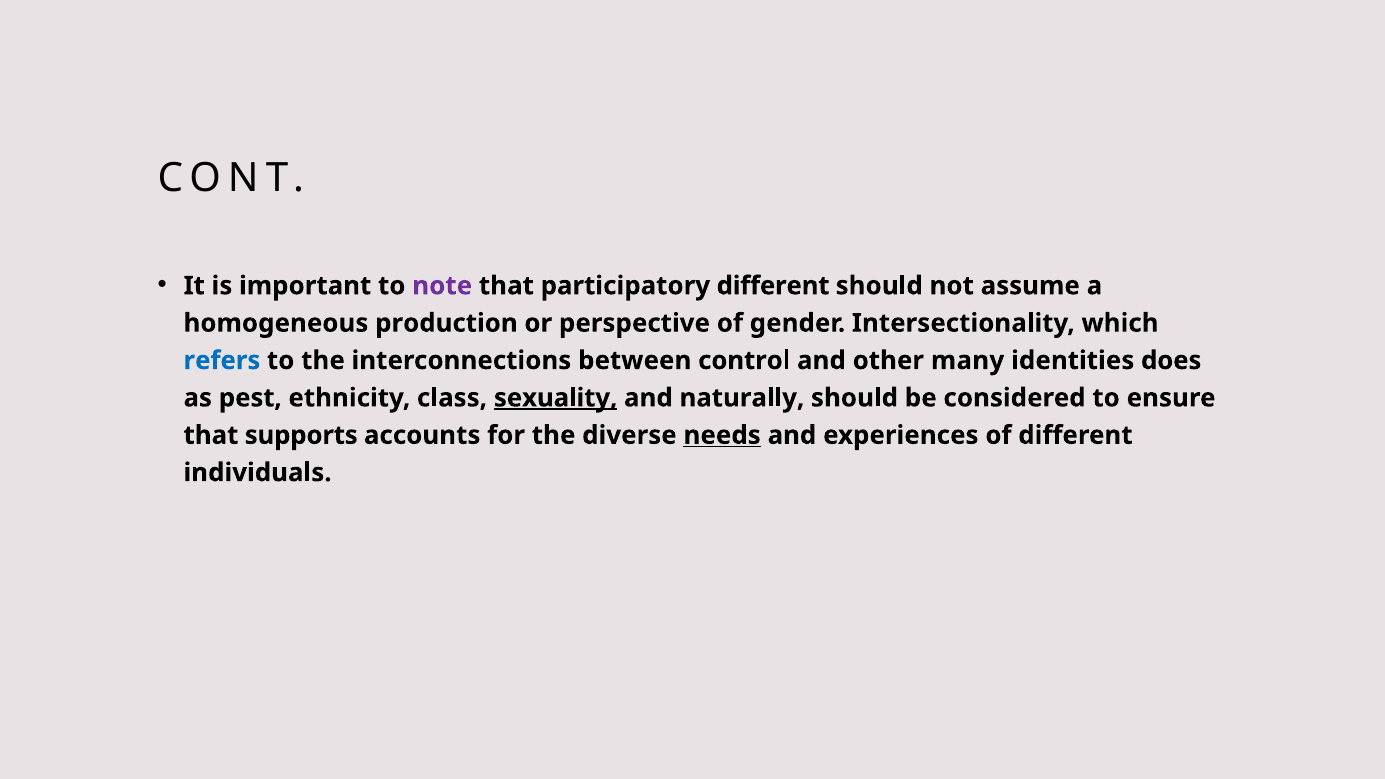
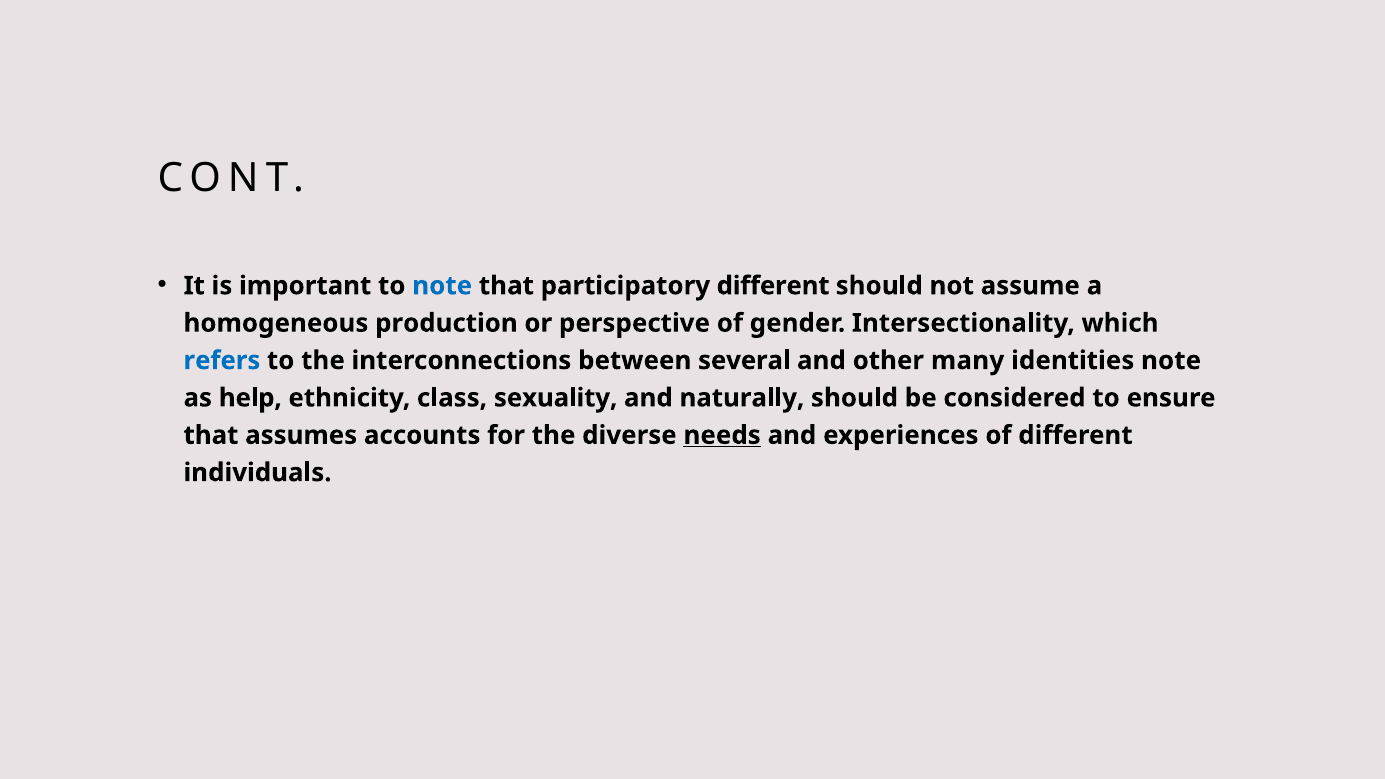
note at (442, 286) colour: purple -> blue
control: control -> several
identities does: does -> note
pest: pest -> help
sexuality underline: present -> none
supports: supports -> assumes
